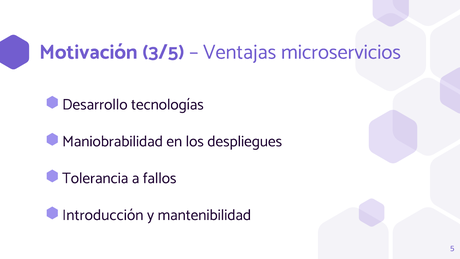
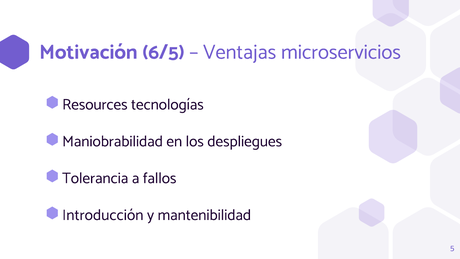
3/5: 3/5 -> 6/5
Desarrollo: Desarrollo -> Resources
